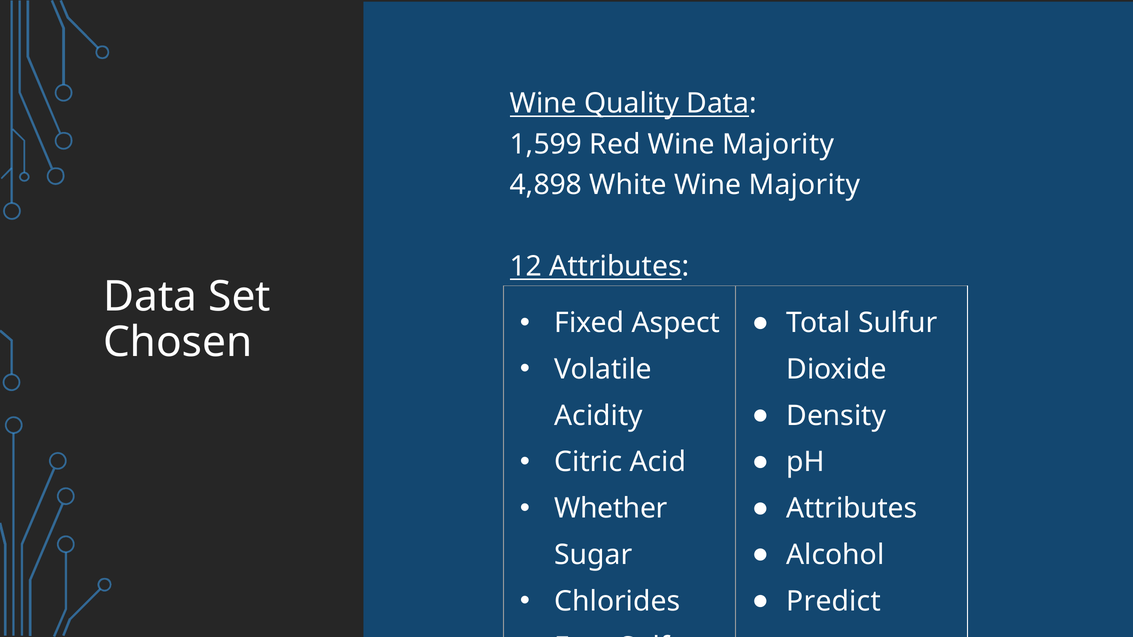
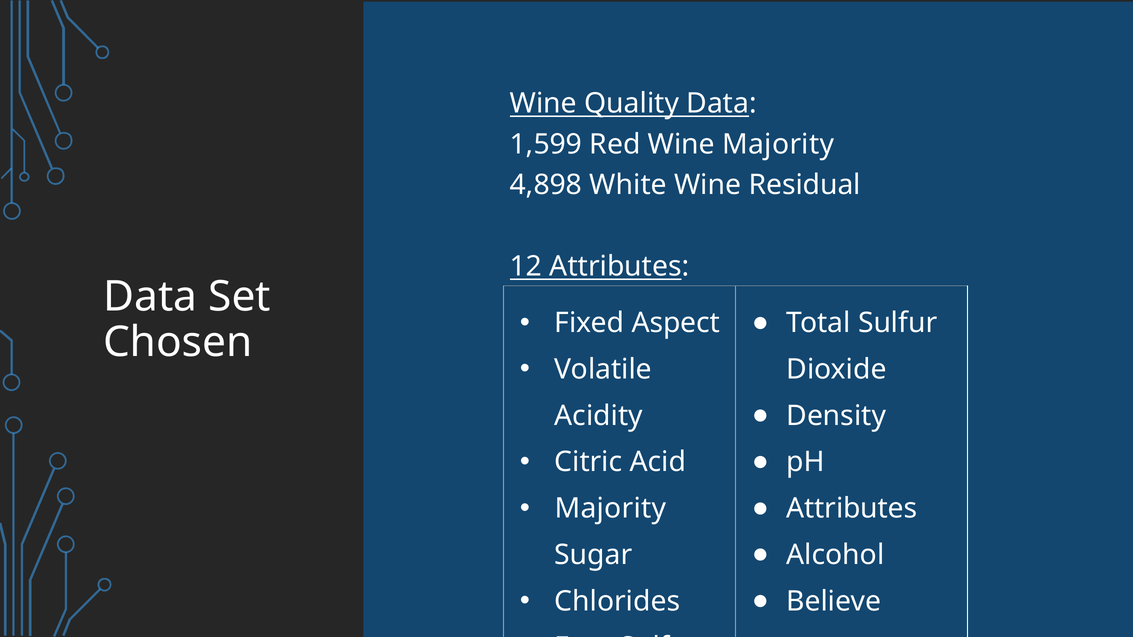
White Wine Majority: Majority -> Residual
Whether at (611, 509): Whether -> Majority
Predict: Predict -> Believe
